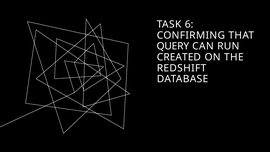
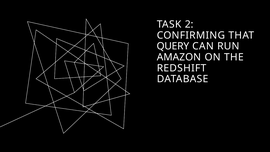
6: 6 -> 2
CREATED: CREATED -> AMAZON
